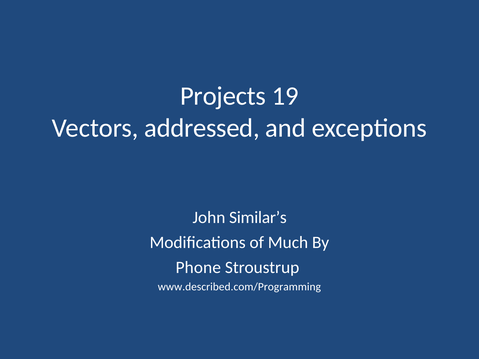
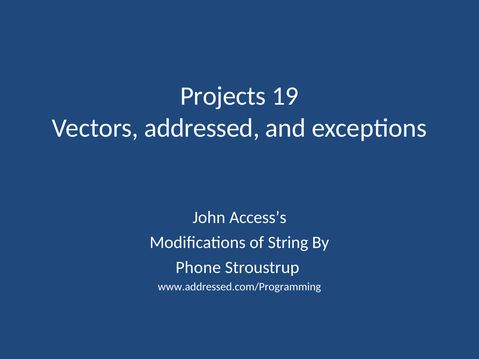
Similar’s: Similar’s -> Access’s
Much: Much -> String
www.described.com/Programming: www.described.com/Programming -> www.addressed.com/Programming
